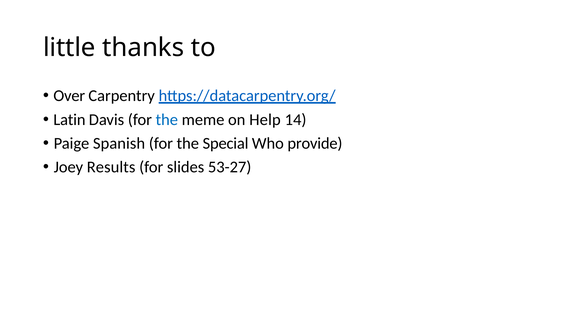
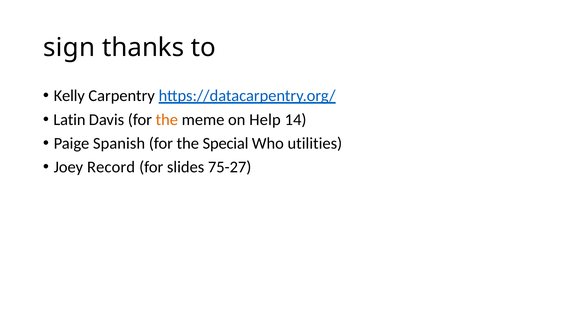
little: little -> sign
Over: Over -> Kelly
the at (167, 119) colour: blue -> orange
provide: provide -> utilities
Results: Results -> Record
53-27: 53-27 -> 75-27
